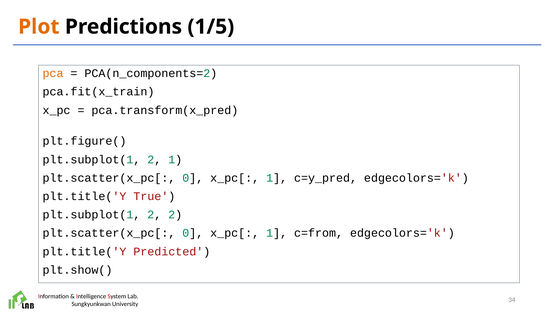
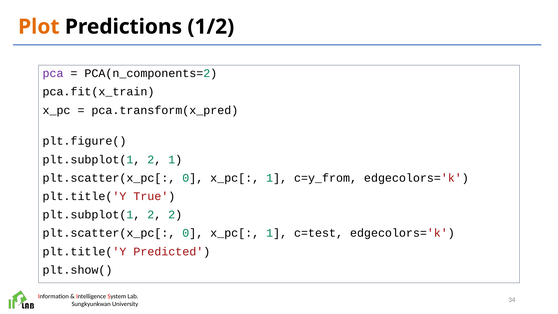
1/5: 1/5 -> 1/2
pca colour: orange -> purple
c=y_pred: c=y_pred -> c=y_from
c=from: c=from -> c=test
